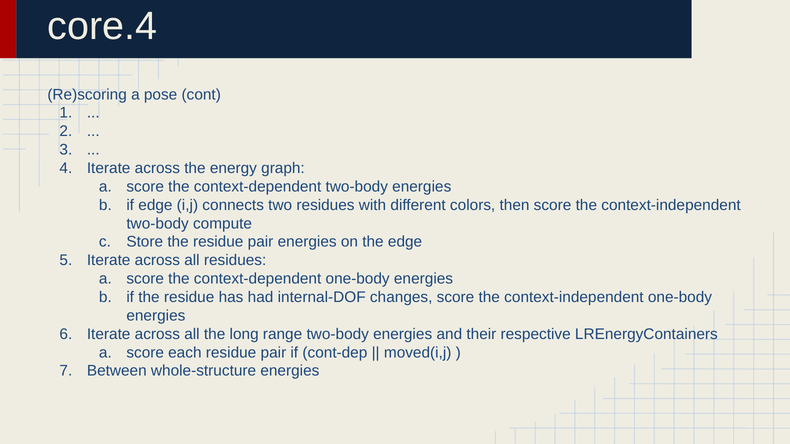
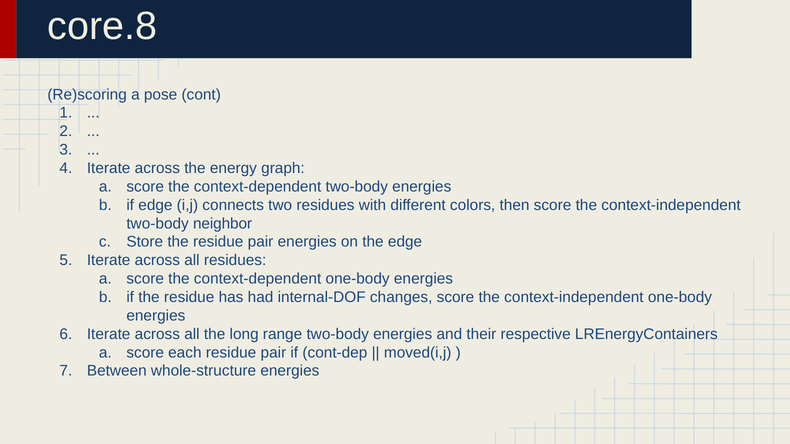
core.4: core.4 -> core.8
compute: compute -> neighbor
